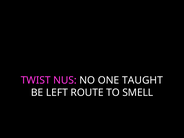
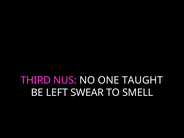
TWIST: TWIST -> THIRD
ROUTE: ROUTE -> SWEAR
